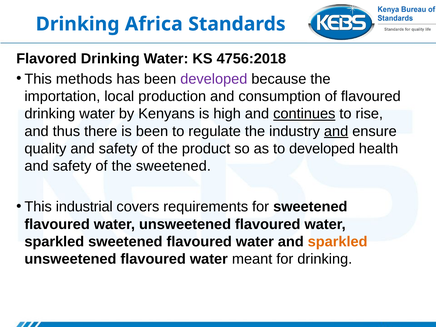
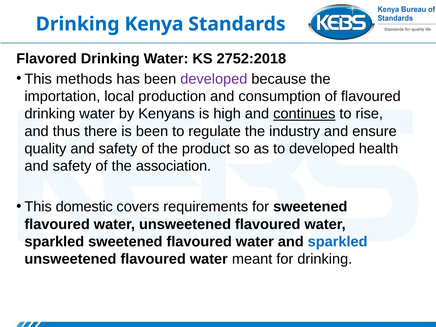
Africa: Africa -> Kenya
4756:2018: 4756:2018 -> 2752:2018
and at (336, 131) underline: present -> none
the sweetened: sweetened -> association
industrial: industrial -> domestic
sparkled at (338, 242) colour: orange -> blue
